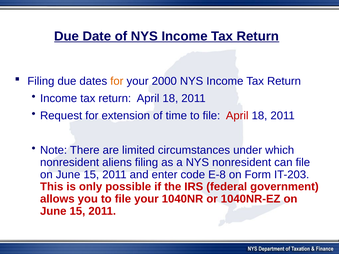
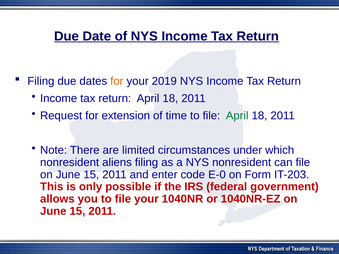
2000: 2000 -> 2019
April at (237, 116) colour: red -> green
E-8: E-8 -> E-0
